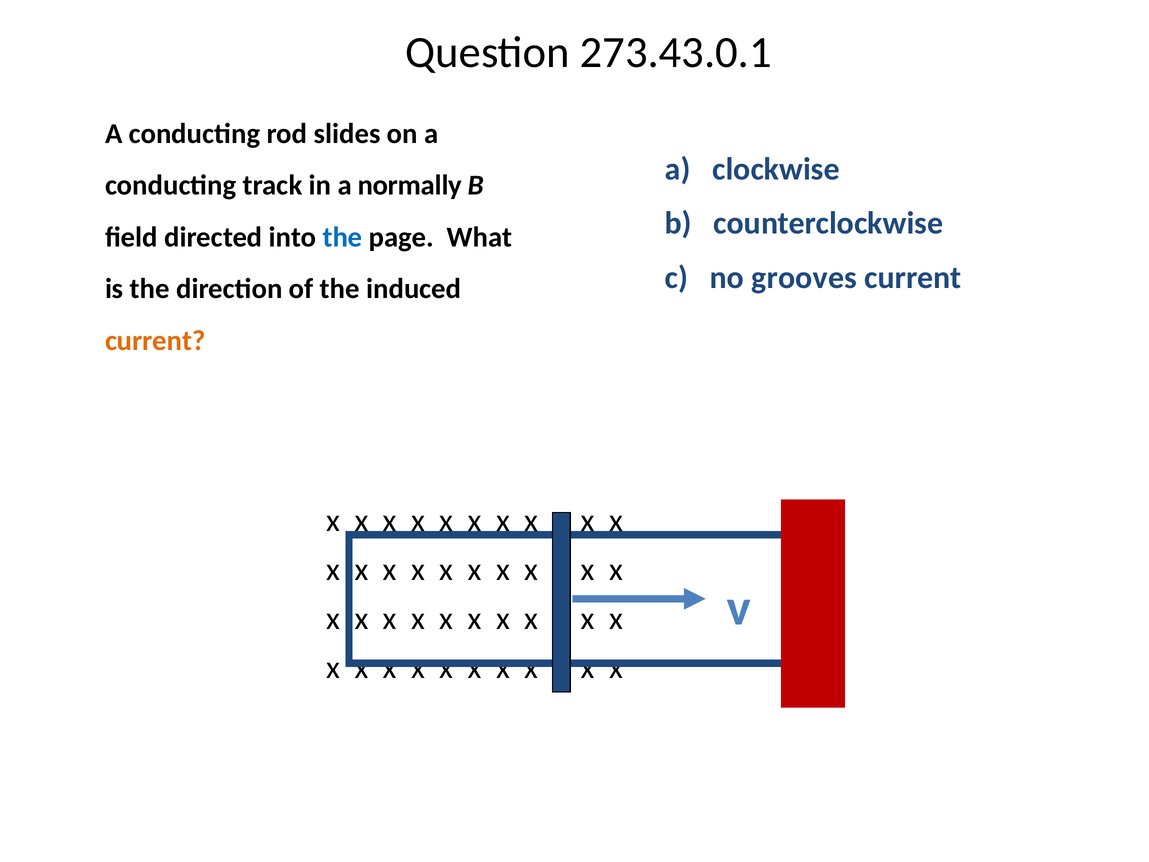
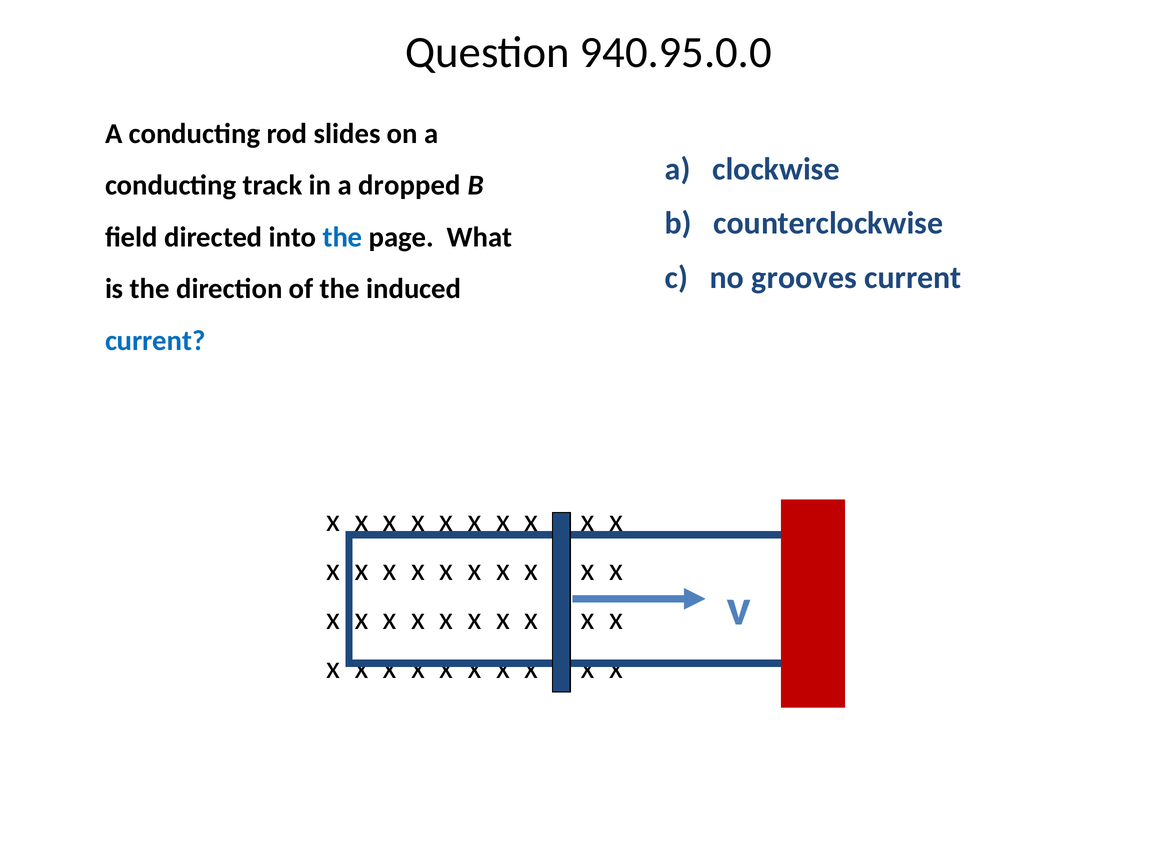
273.43.0.1: 273.43.0.1 -> 940.95.0.0
normally: normally -> dropped
current at (155, 340) colour: orange -> blue
